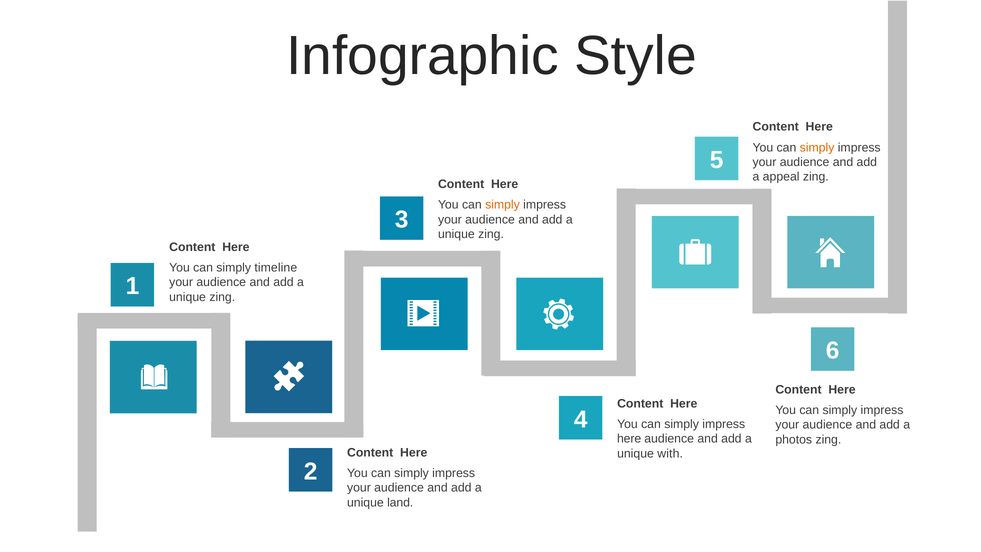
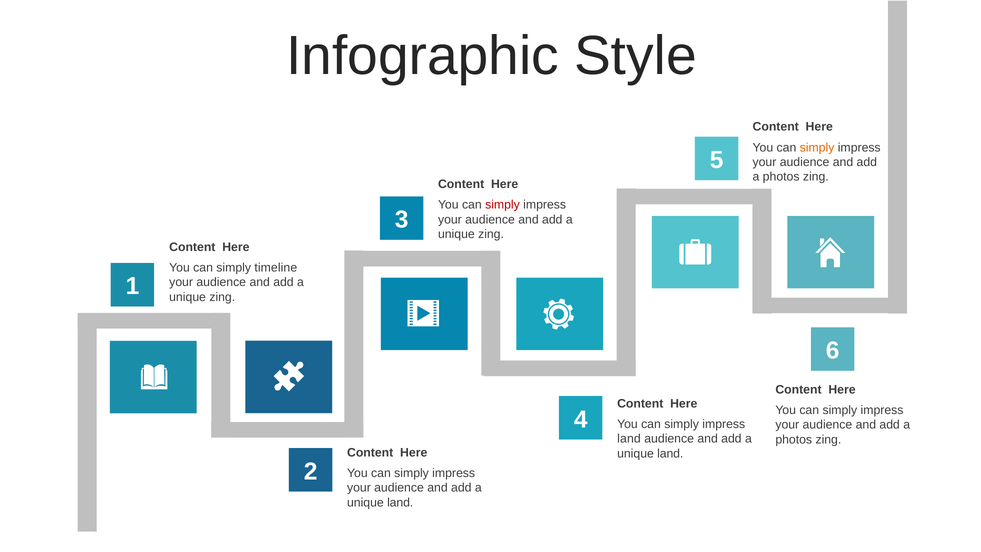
appeal at (781, 177): appeal -> photos
simply at (502, 205) colour: orange -> red
here at (629, 439): here -> land
with at (670, 453): with -> land
